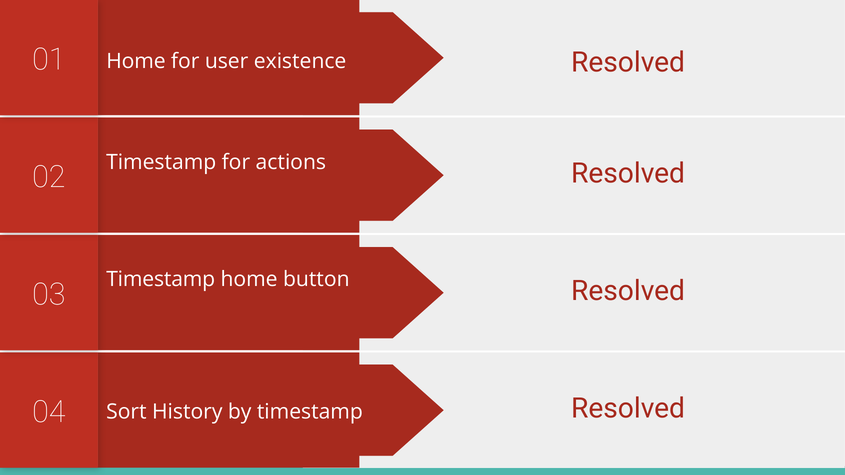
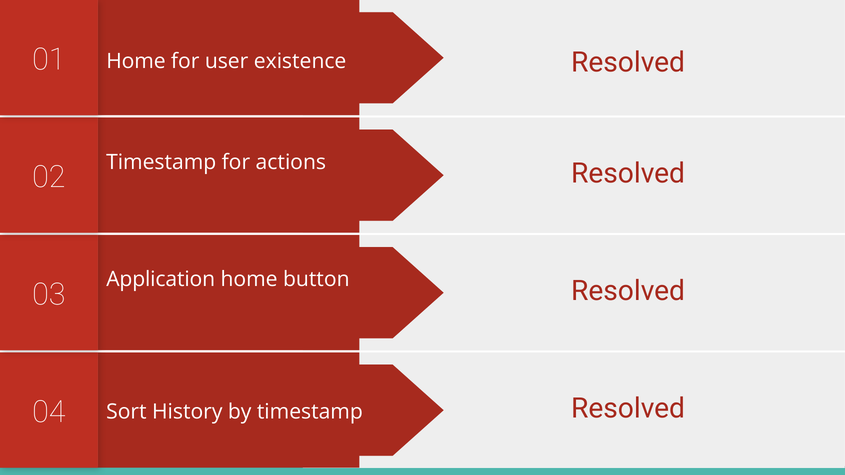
Timestamp at (161, 279): Timestamp -> Application
